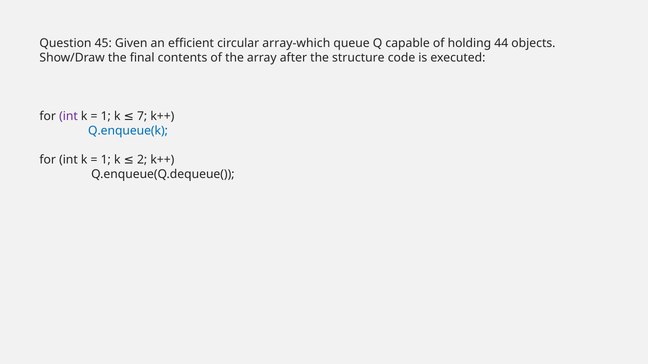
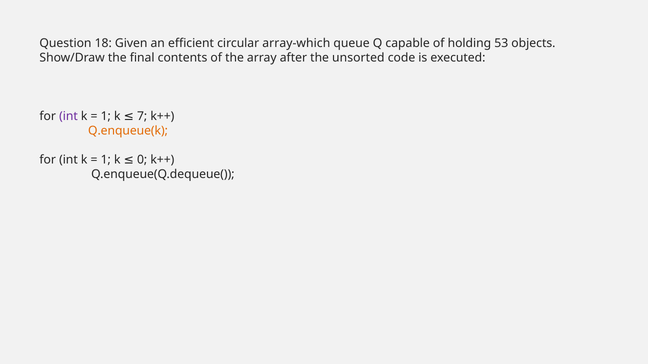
45: 45 -> 18
44: 44 -> 53
structure: structure -> unsorted
Q.enqueue(k colour: blue -> orange
2: 2 -> 0
